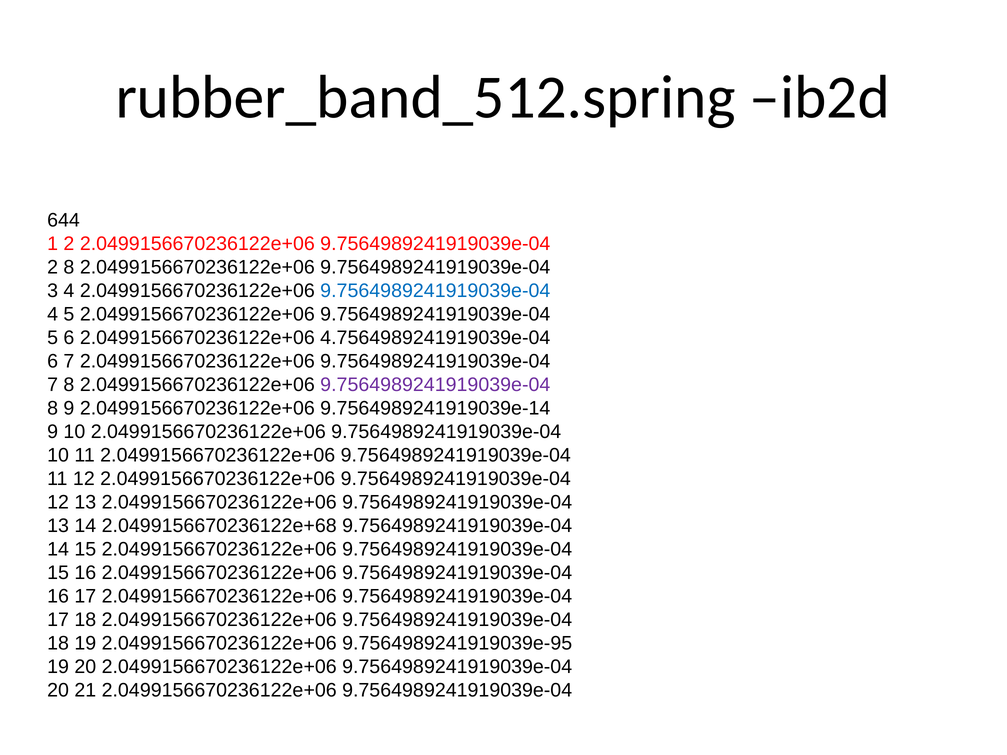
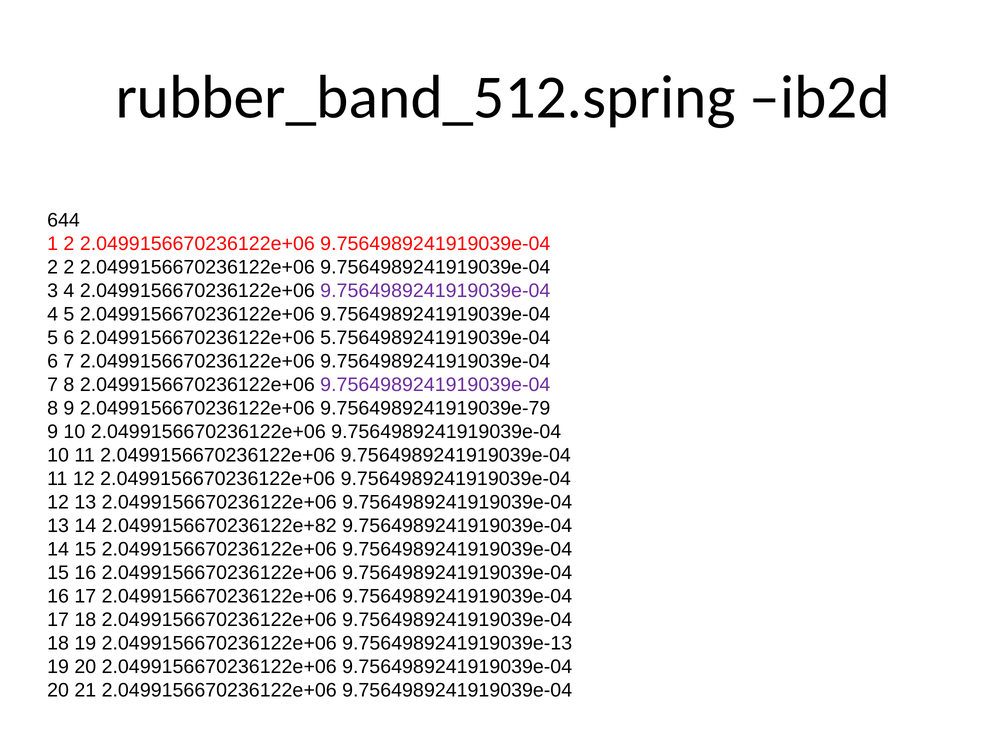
2 8: 8 -> 2
9.7564989241919039e-04 at (435, 291) colour: blue -> purple
4.7564989241919039e-04: 4.7564989241919039e-04 -> 5.7564989241919039e-04
9.7564989241919039e-14: 9.7564989241919039e-14 -> 9.7564989241919039e-79
2.0499156670236122e+68: 2.0499156670236122e+68 -> 2.0499156670236122e+82
9.7564989241919039e-95: 9.7564989241919039e-95 -> 9.7564989241919039e-13
